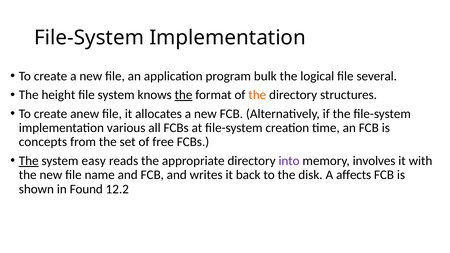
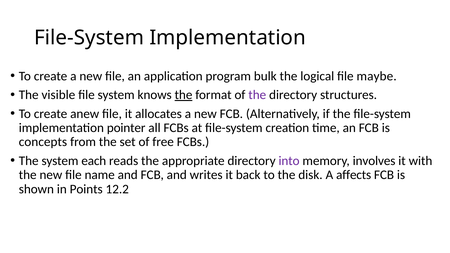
several: several -> maybe
height: height -> visible
the at (257, 95) colour: orange -> purple
various: various -> pointer
The at (29, 161) underline: present -> none
easy: easy -> each
Found: Found -> Points
